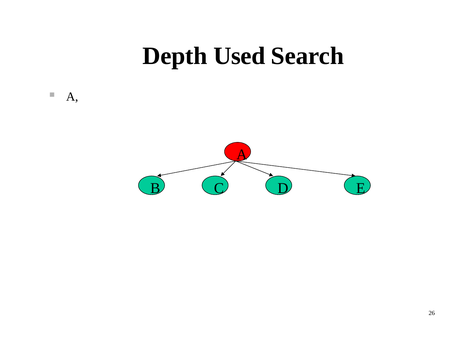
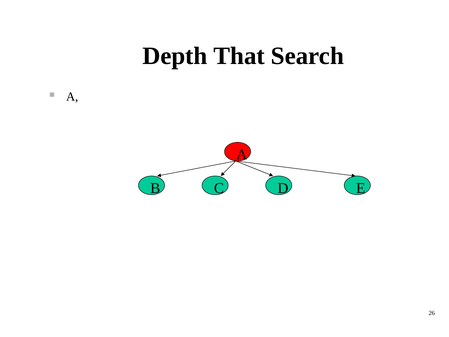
Used: Used -> That
